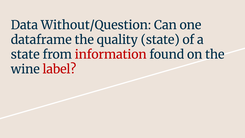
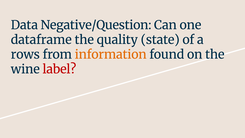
Without/Question: Without/Question -> Negative/Question
state at (25, 55): state -> rows
information colour: red -> orange
